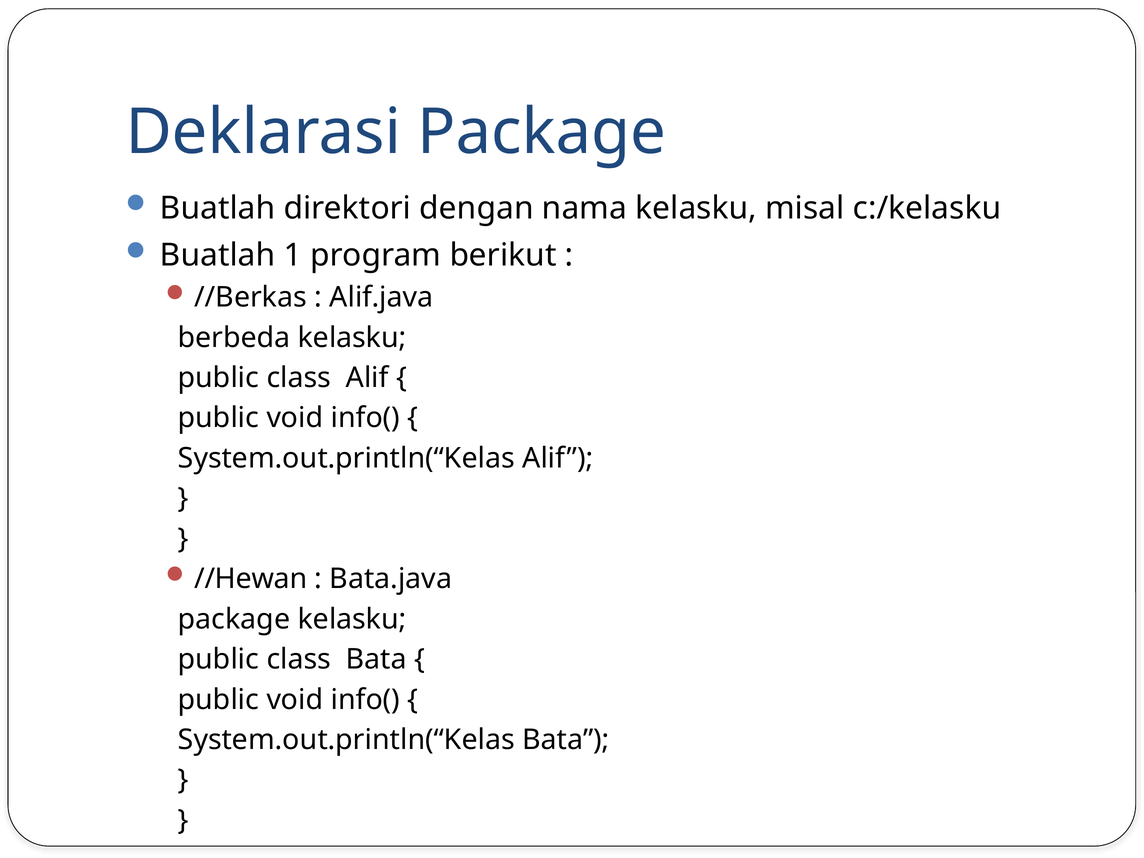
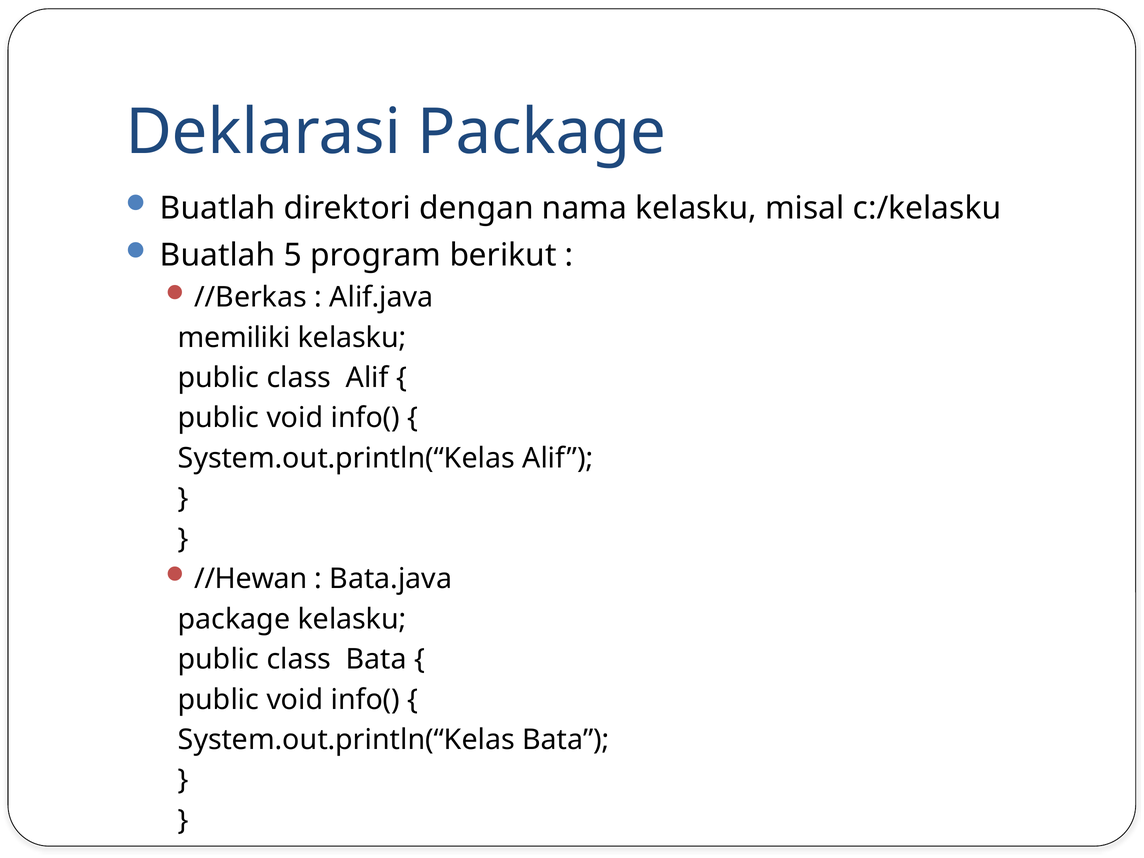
1: 1 -> 5
berbeda: berbeda -> memiliki
